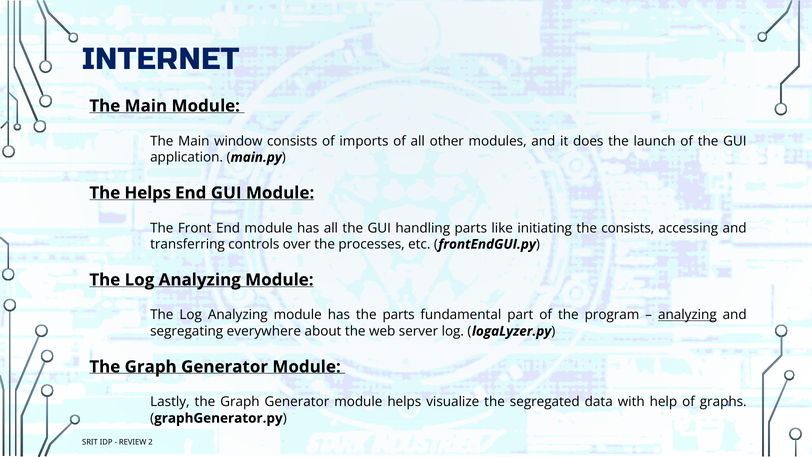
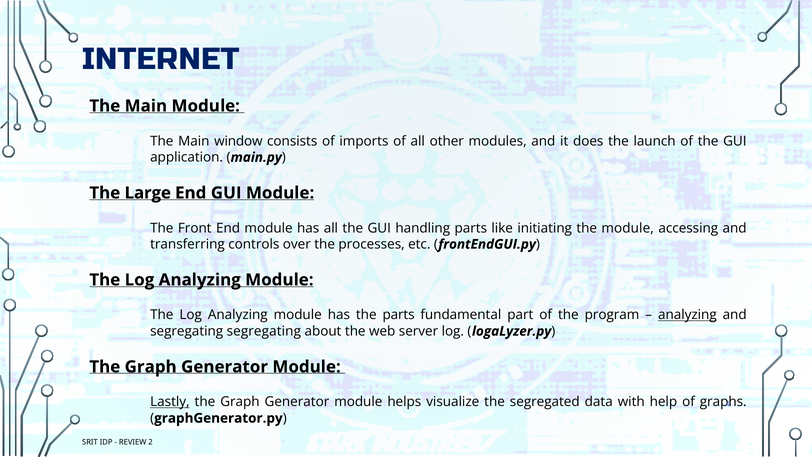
The Helps: Helps -> Large
the consists: consists -> module
segregating everywhere: everywhere -> segregating
Lastly underline: none -> present
